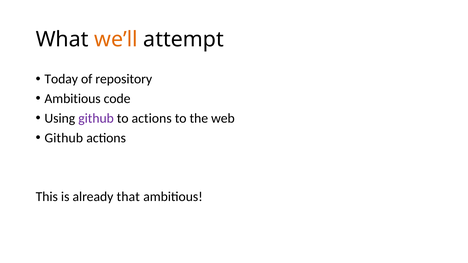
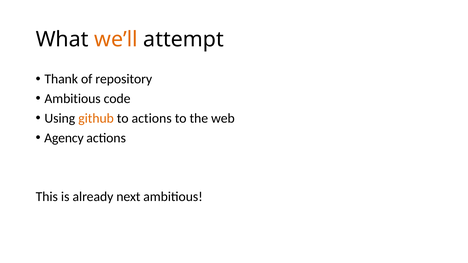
Today: Today -> Thank
github at (96, 118) colour: purple -> orange
Github at (64, 138): Github -> Agency
that: that -> next
